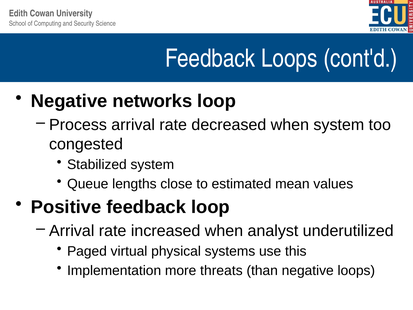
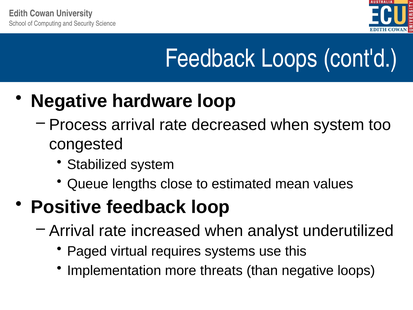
networks: networks -> hardware
physical: physical -> requires
